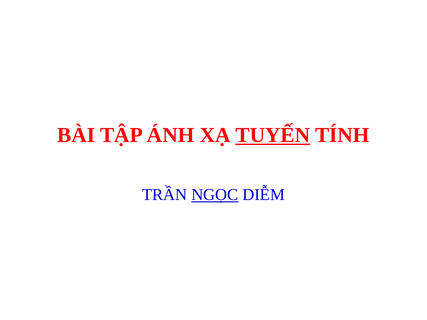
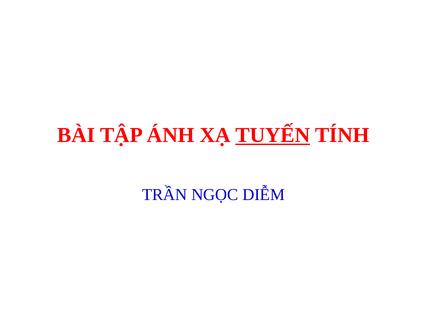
NGỌC underline: present -> none
